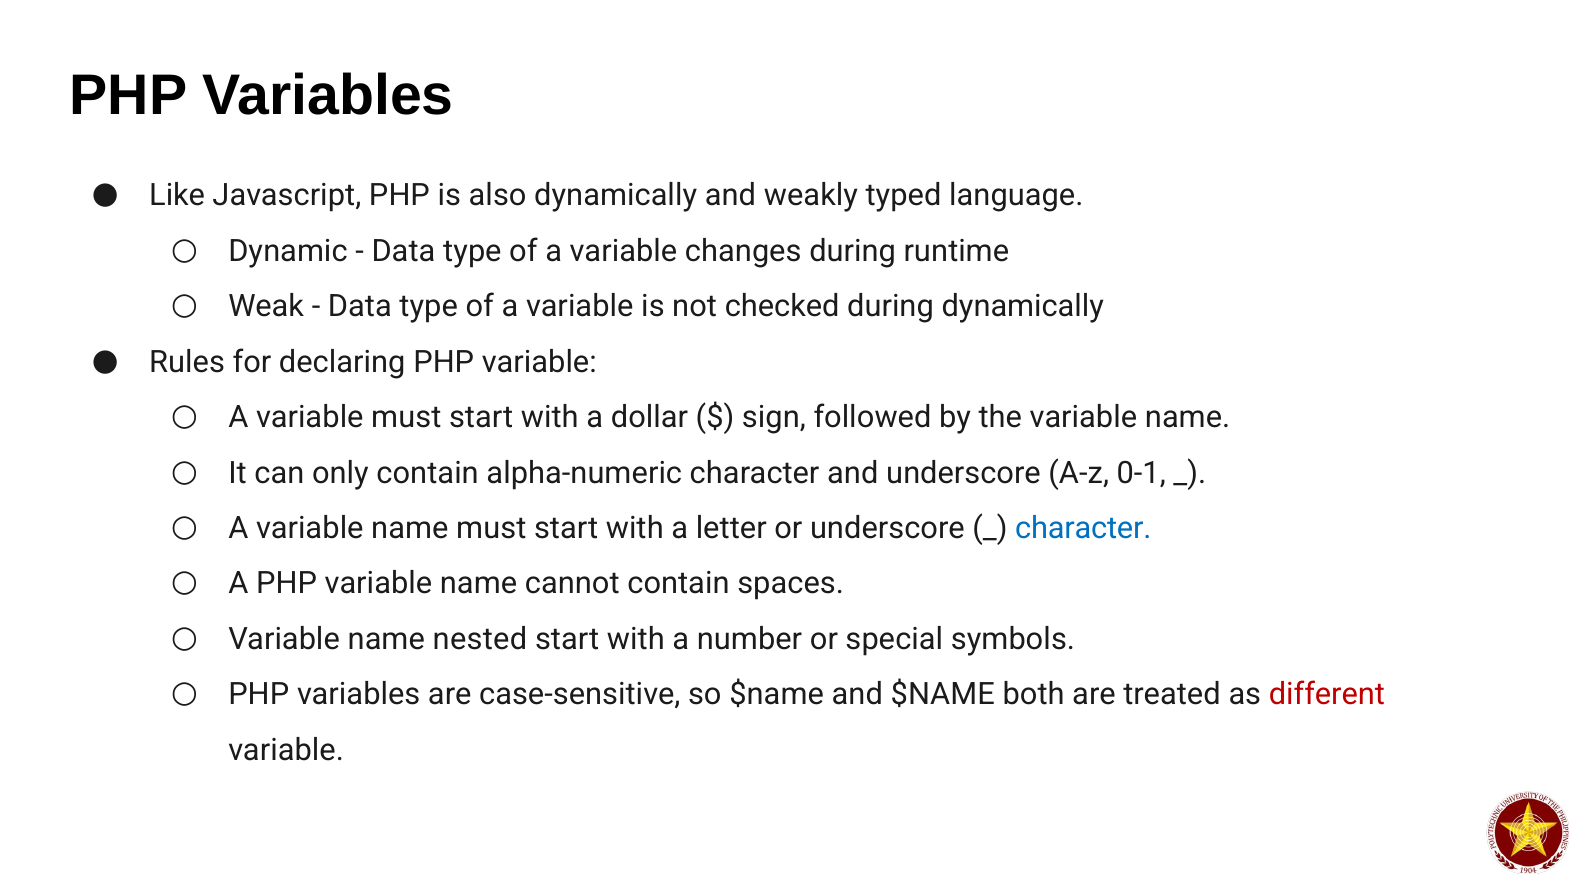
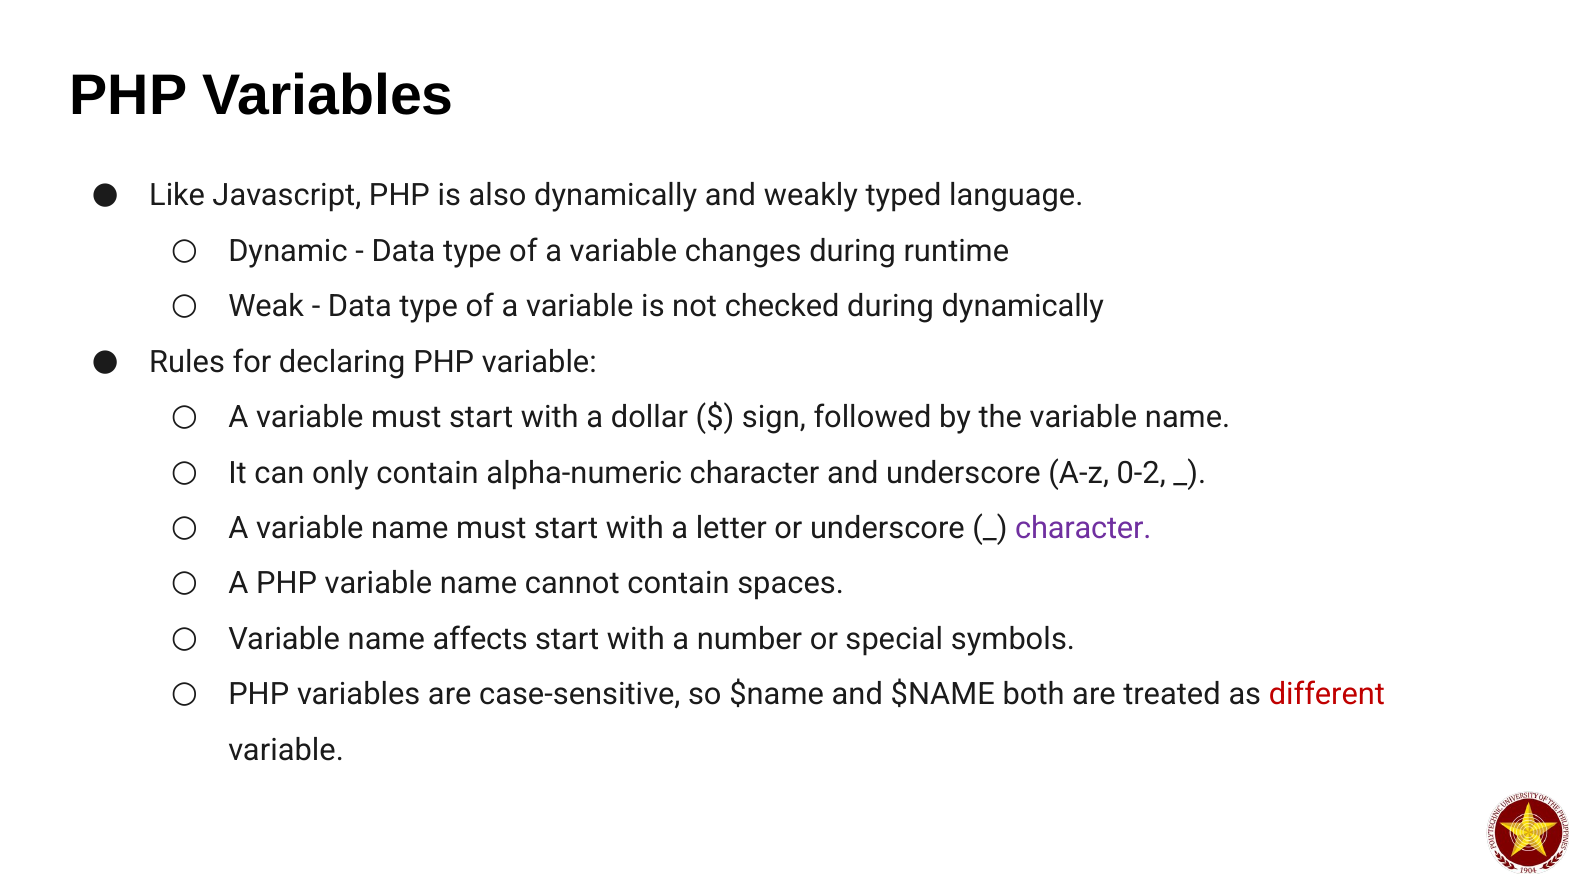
0-1: 0-1 -> 0-2
character at (1083, 529) colour: blue -> purple
nested: nested -> affects
